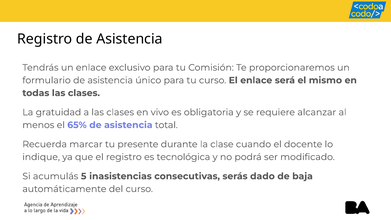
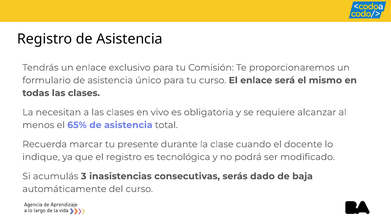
gratuidad: gratuidad -> necesitan
5: 5 -> 3
